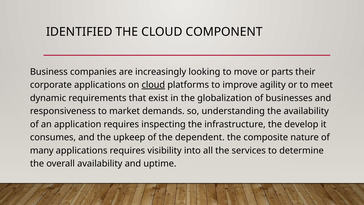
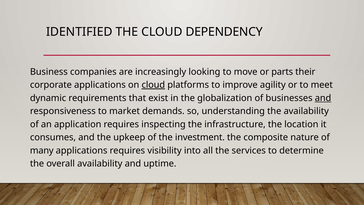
COMPONENT: COMPONENT -> DEPENDENCY
and at (323, 98) underline: none -> present
develop: develop -> location
dependent: dependent -> investment
